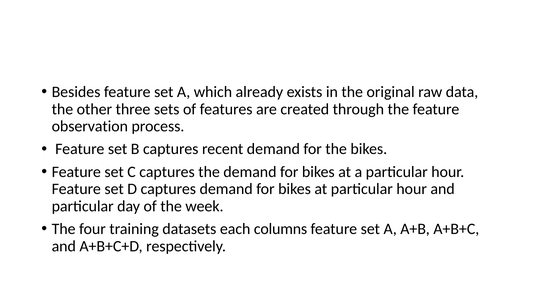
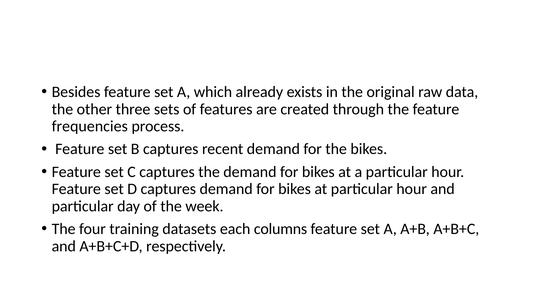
observation: observation -> frequencies
